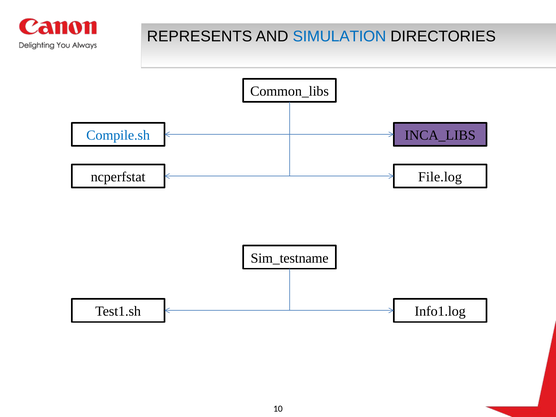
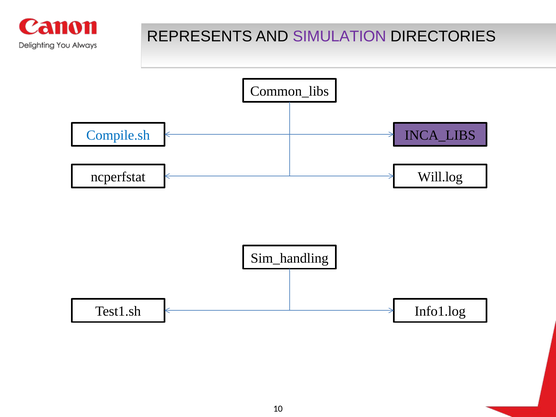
SIMULATION colour: blue -> purple
File.log: File.log -> Will.log
Sim_testname: Sim_testname -> Sim_handling
